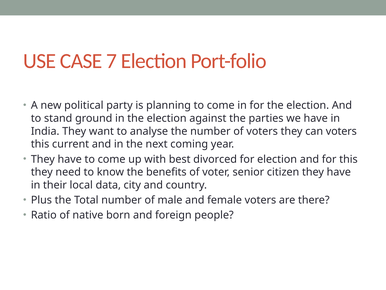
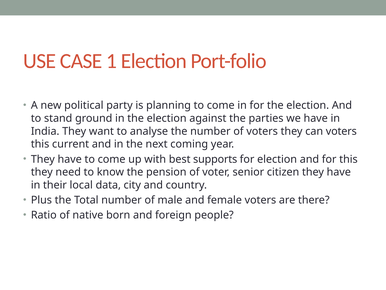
7: 7 -> 1
divorced: divorced -> supports
benefits: benefits -> pension
